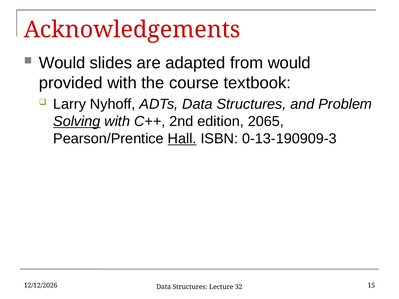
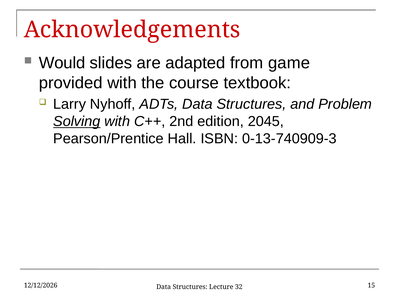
from would: would -> game
2065: 2065 -> 2045
Hall underline: present -> none
0-13-190909-3: 0-13-190909-3 -> 0-13-740909-3
